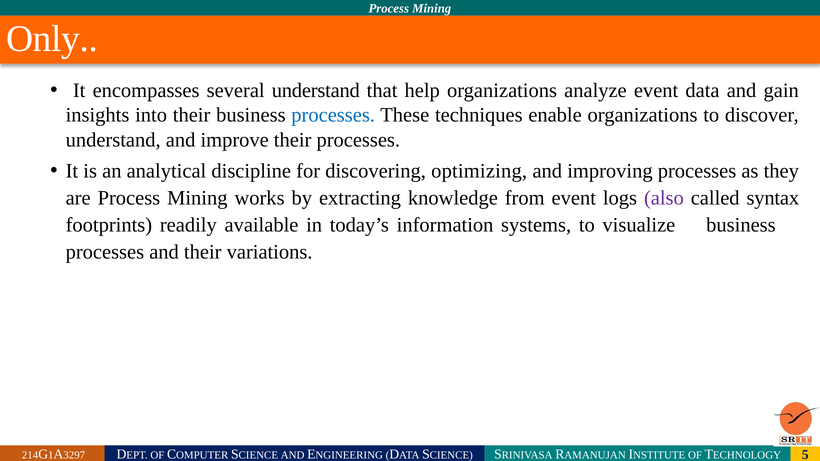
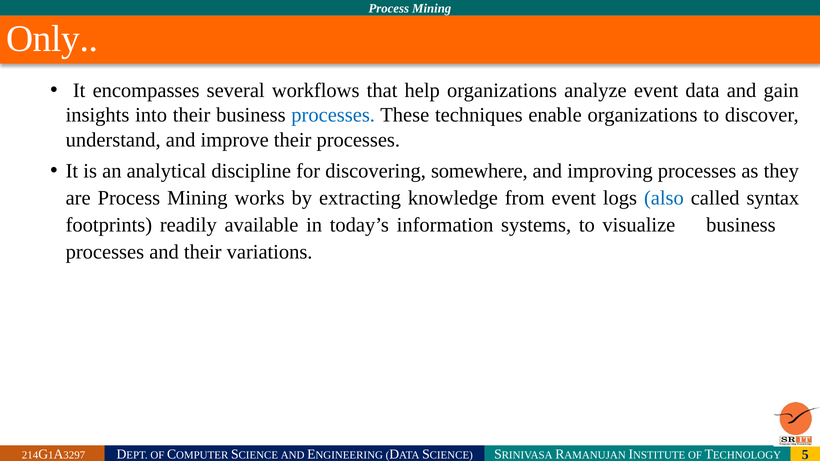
several understand: understand -> workflows
optimizing: optimizing -> somewhere
also colour: purple -> blue
